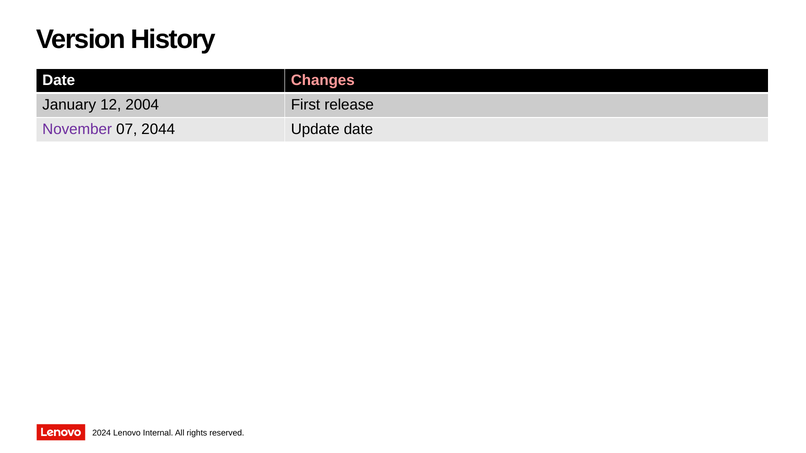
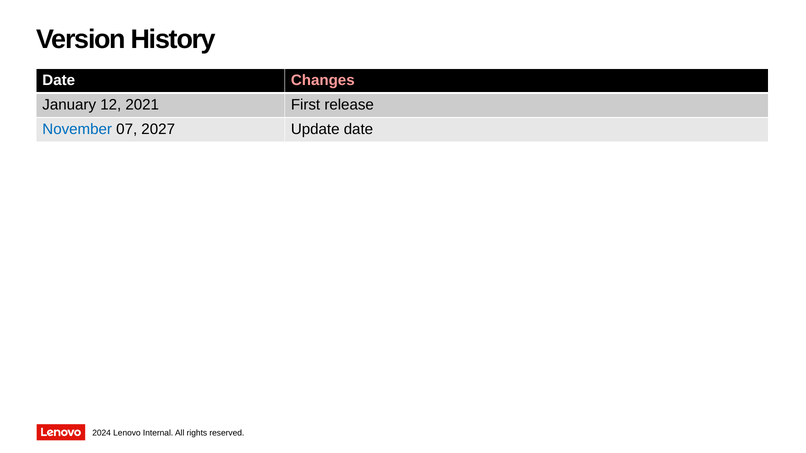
2004: 2004 -> 2021
November colour: purple -> blue
2044: 2044 -> 2027
